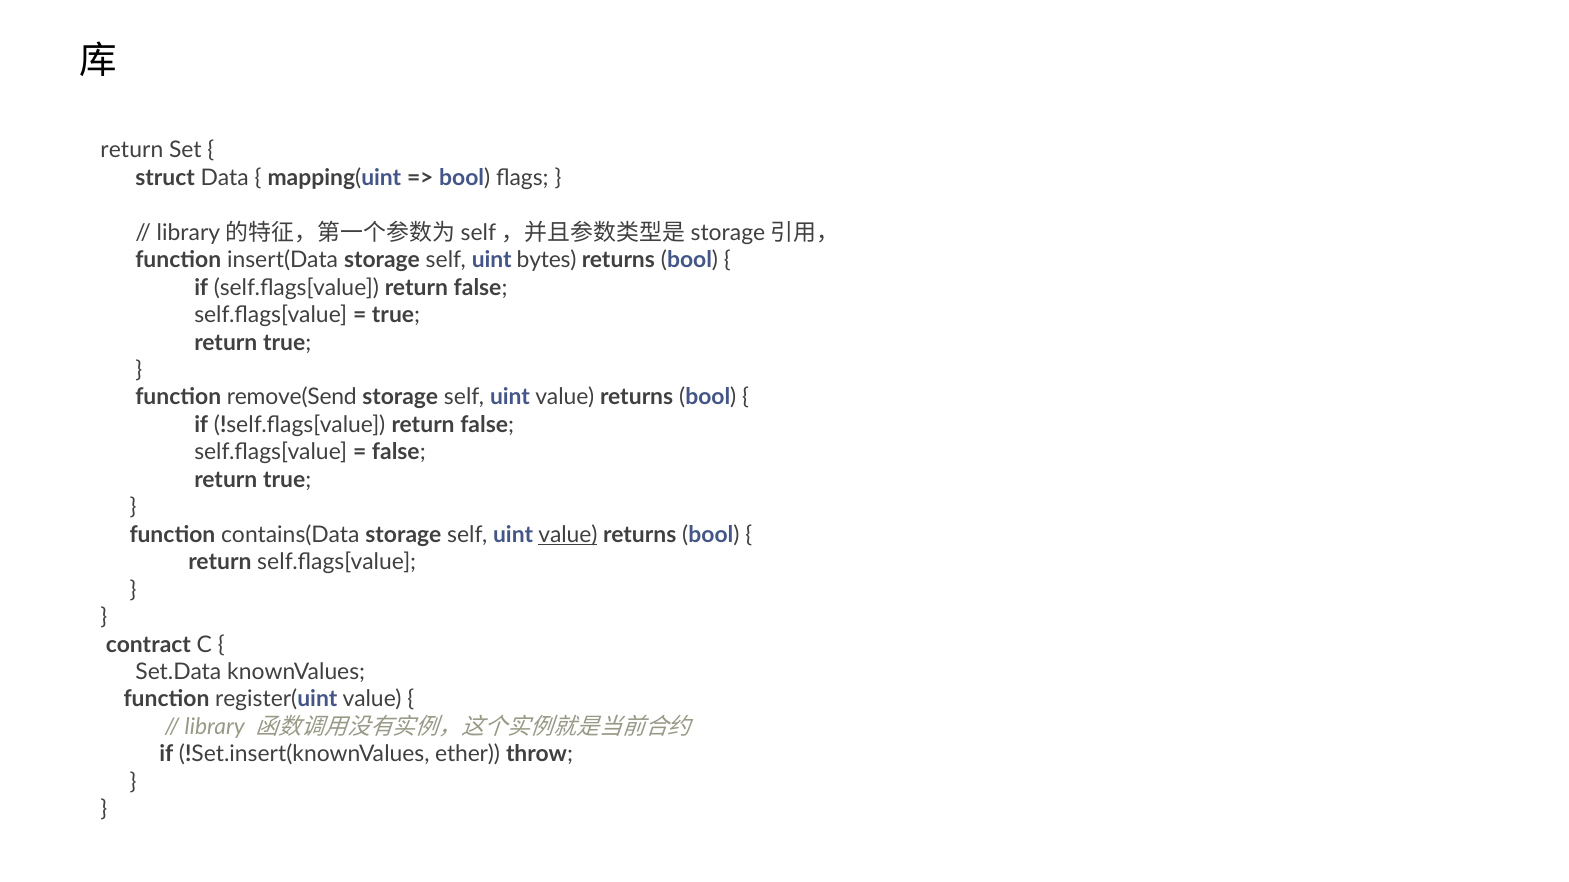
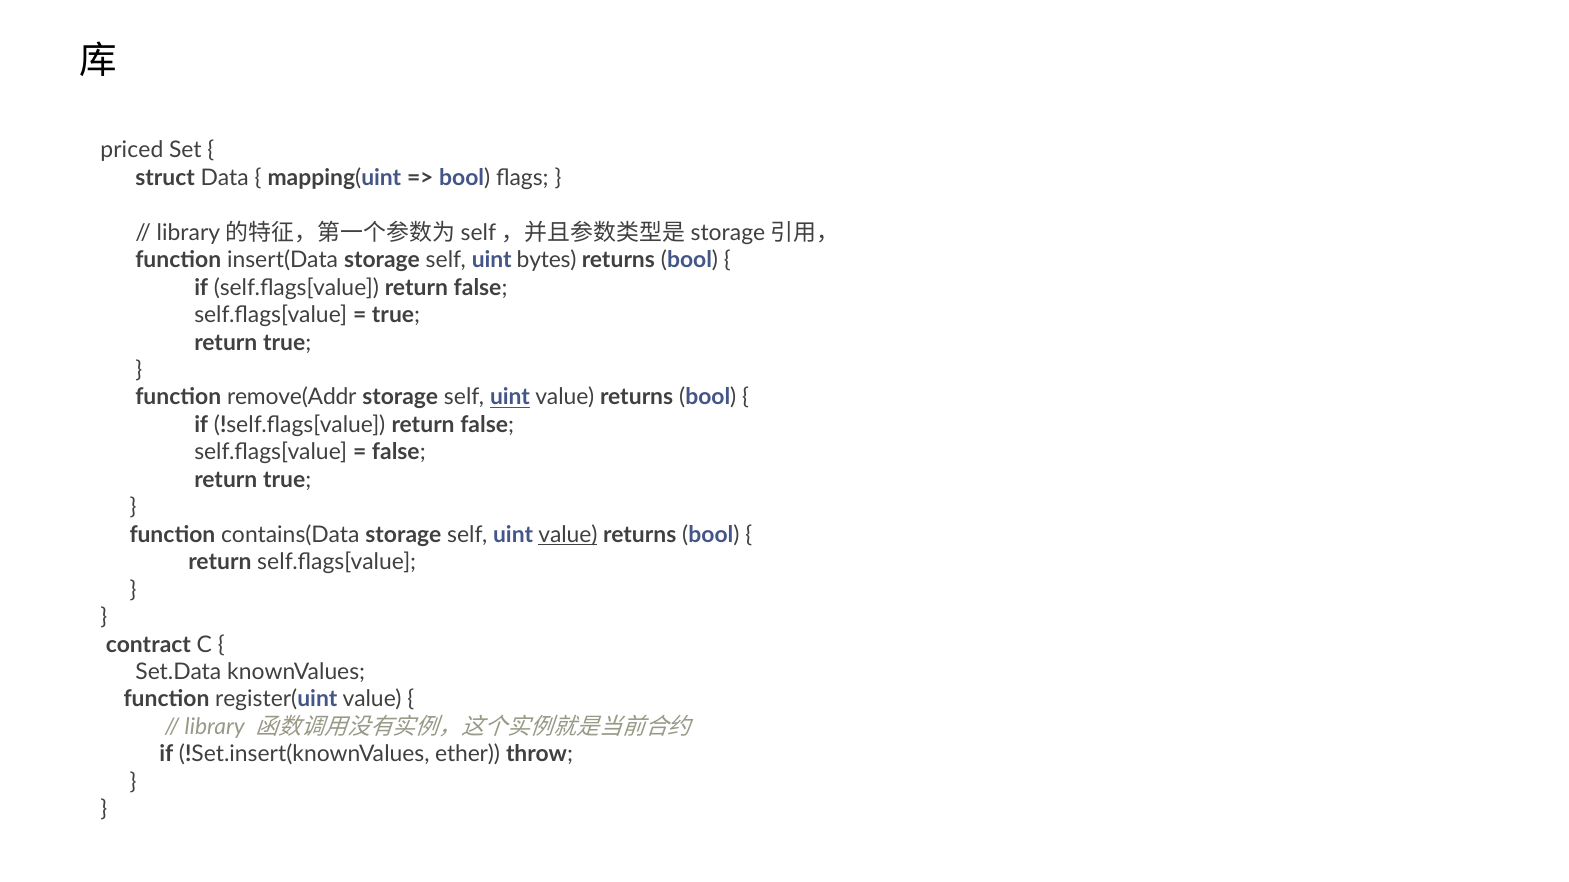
return at (132, 150): return -> priced
remove(Send: remove(Send -> remove(Addr
uint at (510, 398) underline: none -> present
